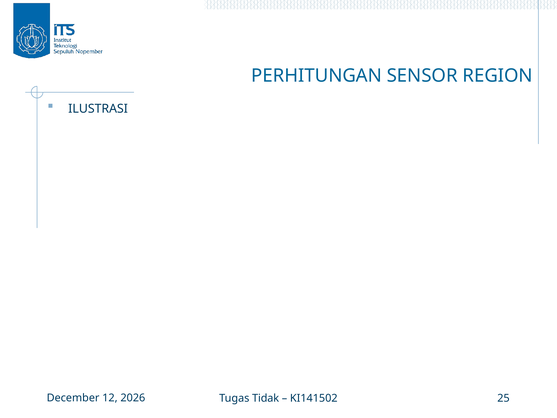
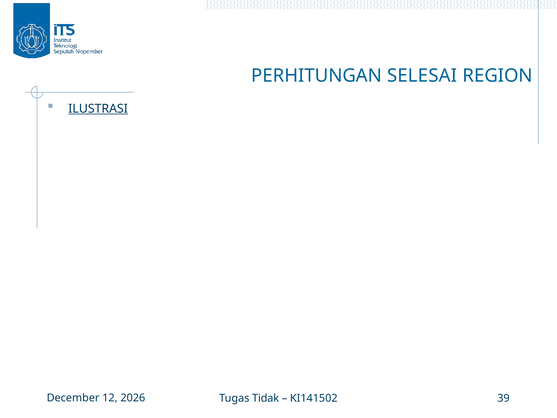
SENSOR: SENSOR -> SELESAI
ILUSTRASI underline: none -> present
25: 25 -> 39
